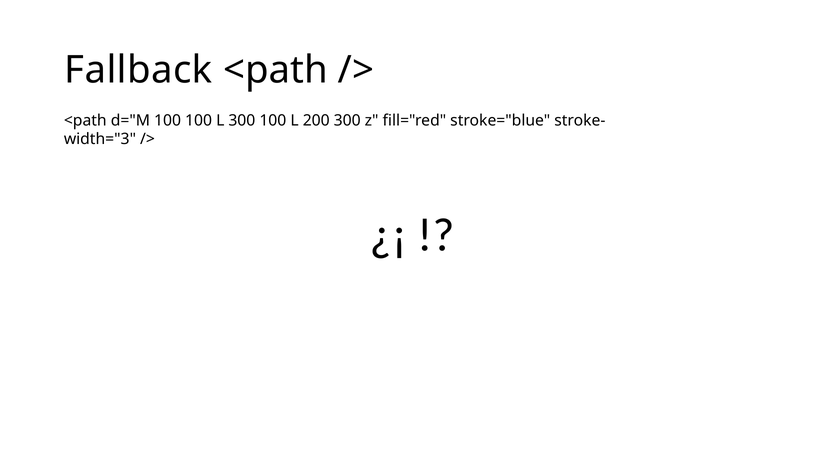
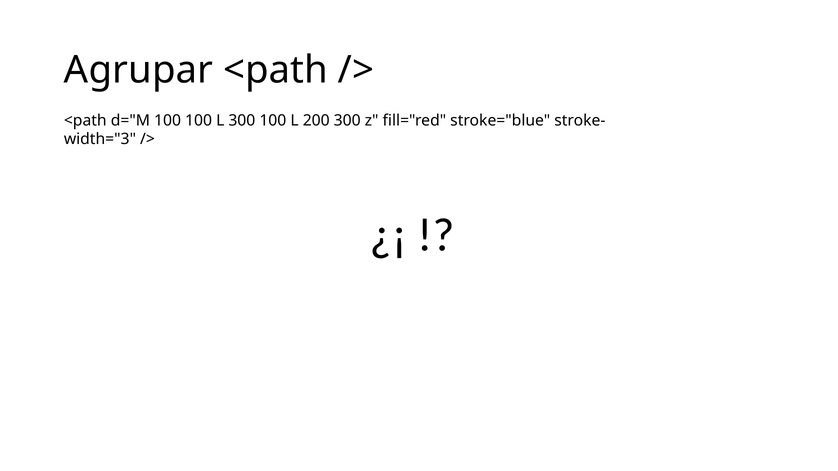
Fallback: Fallback -> Agrupar
